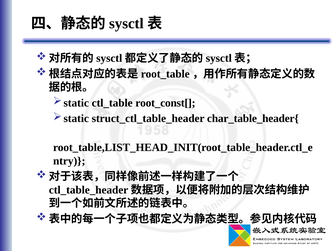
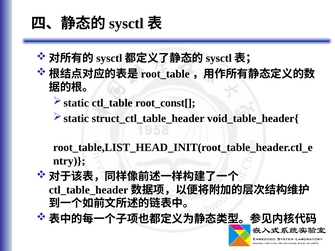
char_table_header{: char_table_header{ -> void_table_header{
